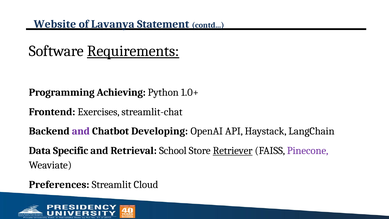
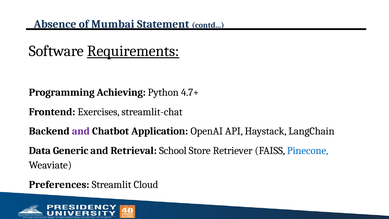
Website: Website -> Absence
Lavanya: Lavanya -> Mumbai
1.0+: 1.0+ -> 4.7+
Developing: Developing -> Application
Specific: Specific -> Generic
Retriever underline: present -> none
Pinecone colour: purple -> blue
